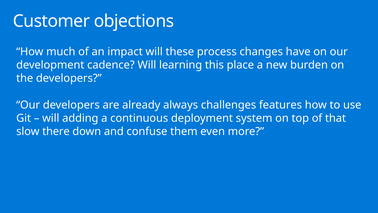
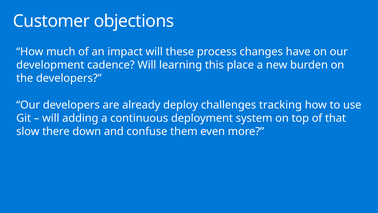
always: always -> deploy
features: features -> tracking
